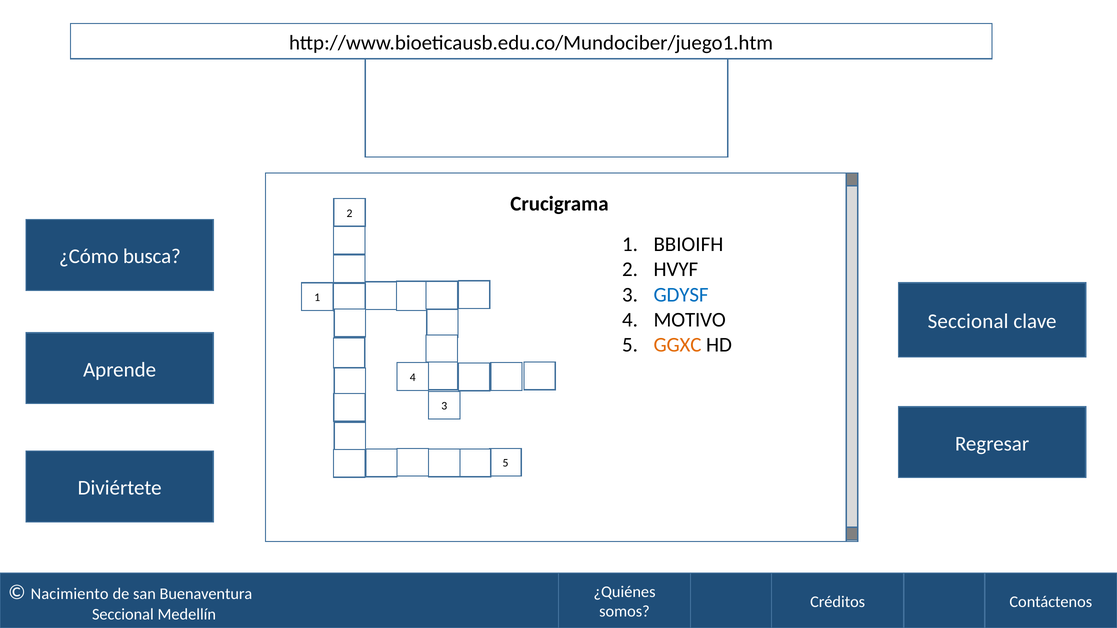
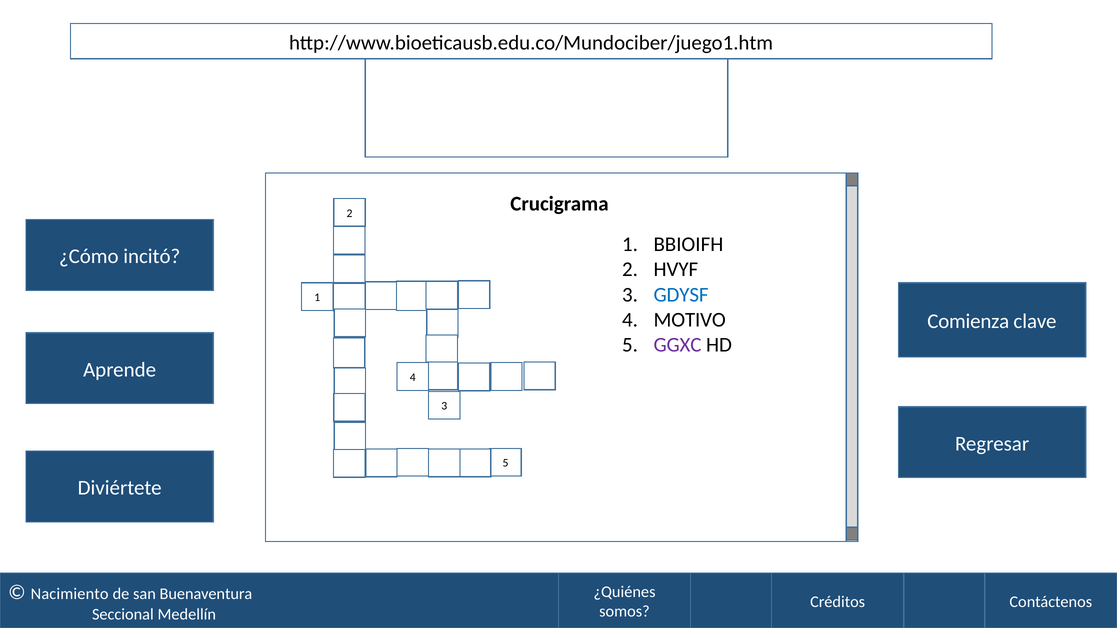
busca: busca -> incitó
Seccional at (968, 322): Seccional -> Comienza
GGXC colour: orange -> purple
